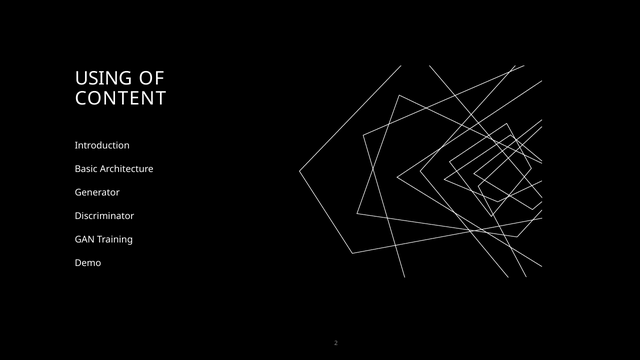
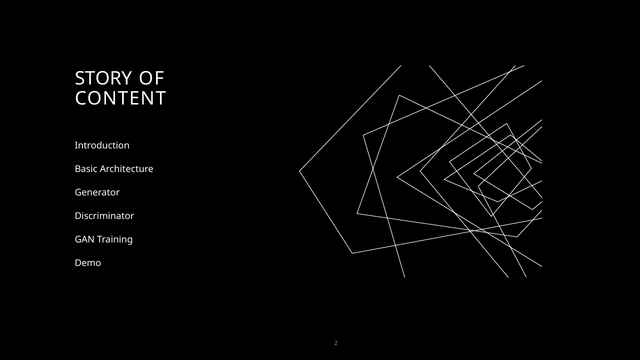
USING: USING -> STORY
